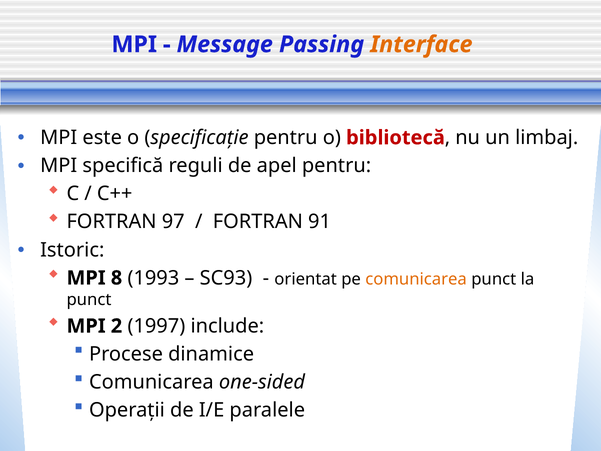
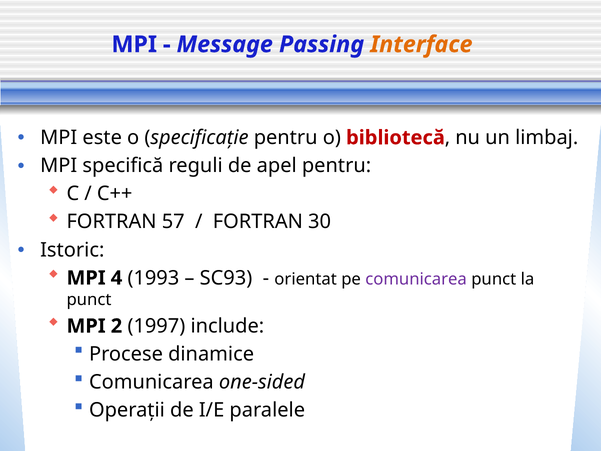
97: 97 -> 57
91: 91 -> 30
8: 8 -> 4
comunicarea at (416, 279) colour: orange -> purple
